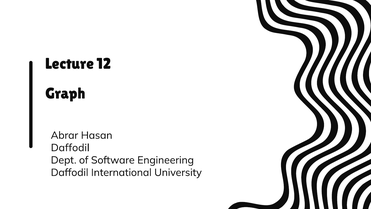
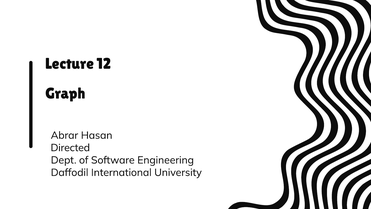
Daffodil at (70, 148): Daffodil -> Directed
